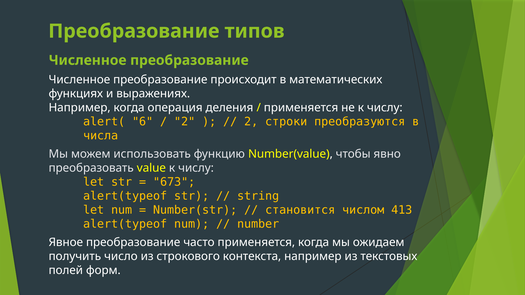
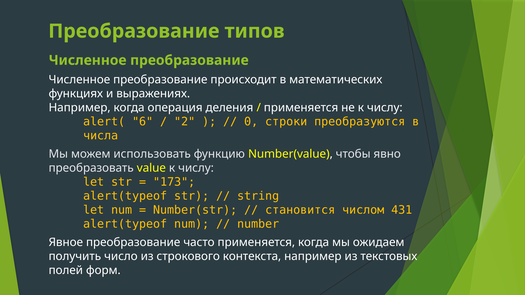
2 at (251, 122): 2 -> 0
673: 673 -> 173
413: 413 -> 431
